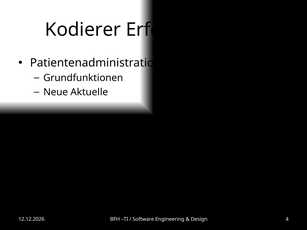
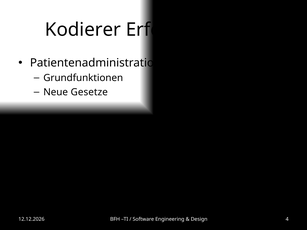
Aktuelle: Aktuelle -> Gesetze
